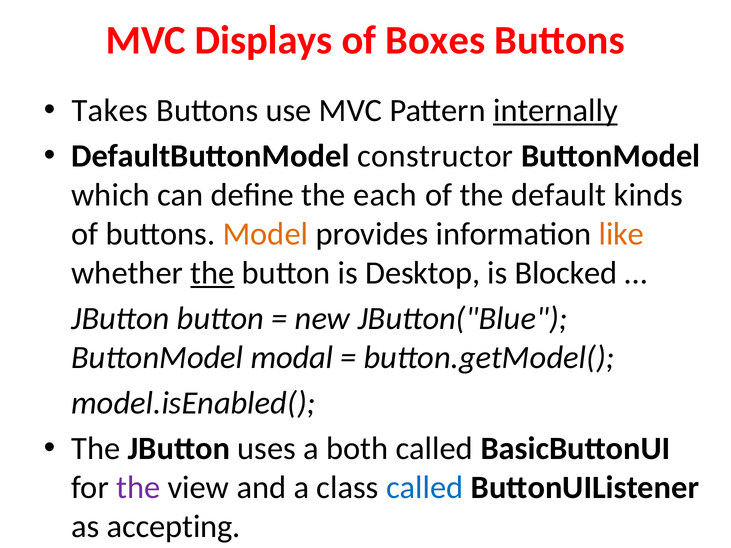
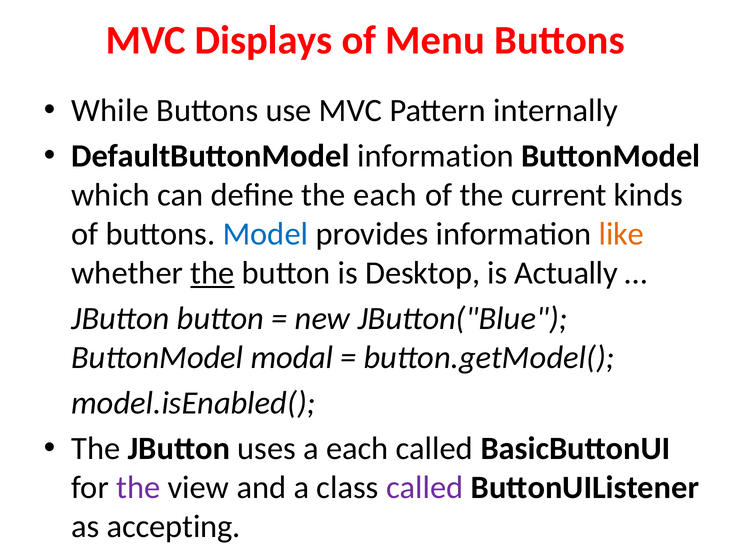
Boxes: Boxes -> Menu
Takes: Takes -> While
internally underline: present -> none
DefaultButtonModel constructor: constructor -> information
default: default -> current
Model colour: orange -> blue
Blocked: Blocked -> Actually
a both: both -> each
called at (425, 488) colour: blue -> purple
